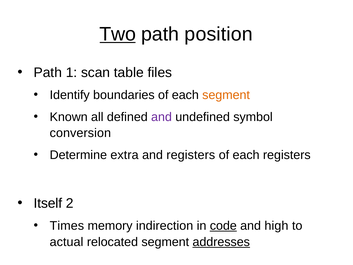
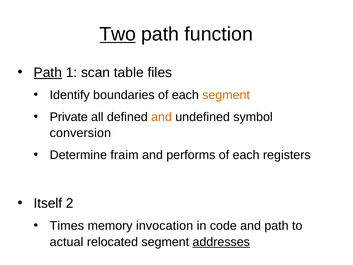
position: position -> function
Path at (48, 73) underline: none -> present
Known: Known -> Private
and at (162, 117) colour: purple -> orange
extra: extra -> fraim
and registers: registers -> performs
indirection: indirection -> invocation
code underline: present -> none
and high: high -> path
